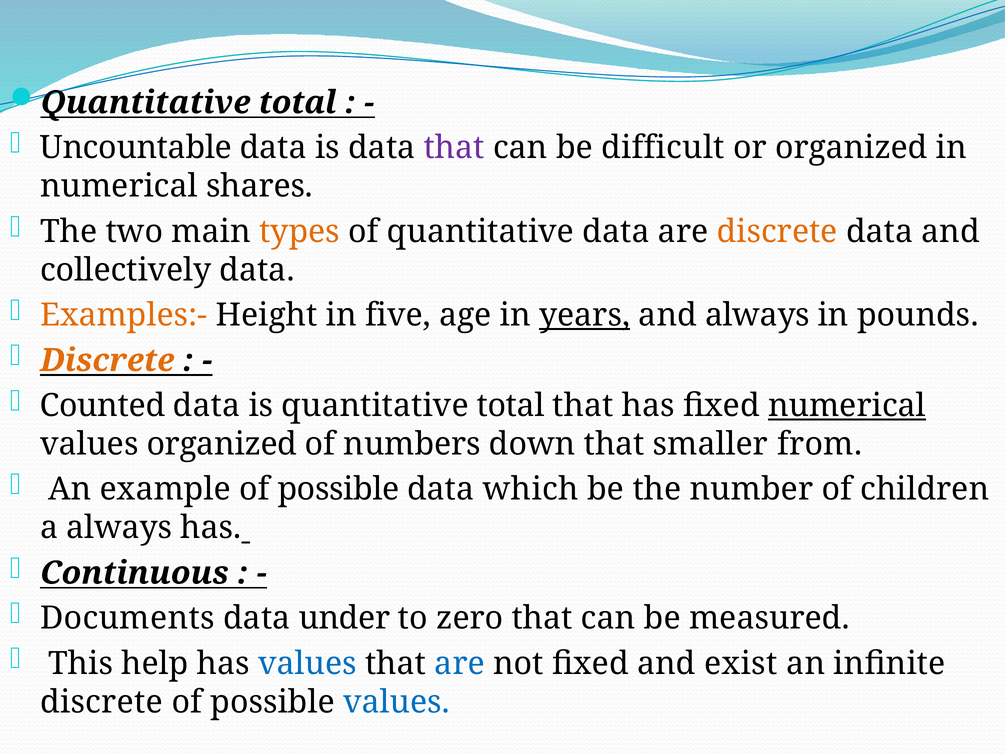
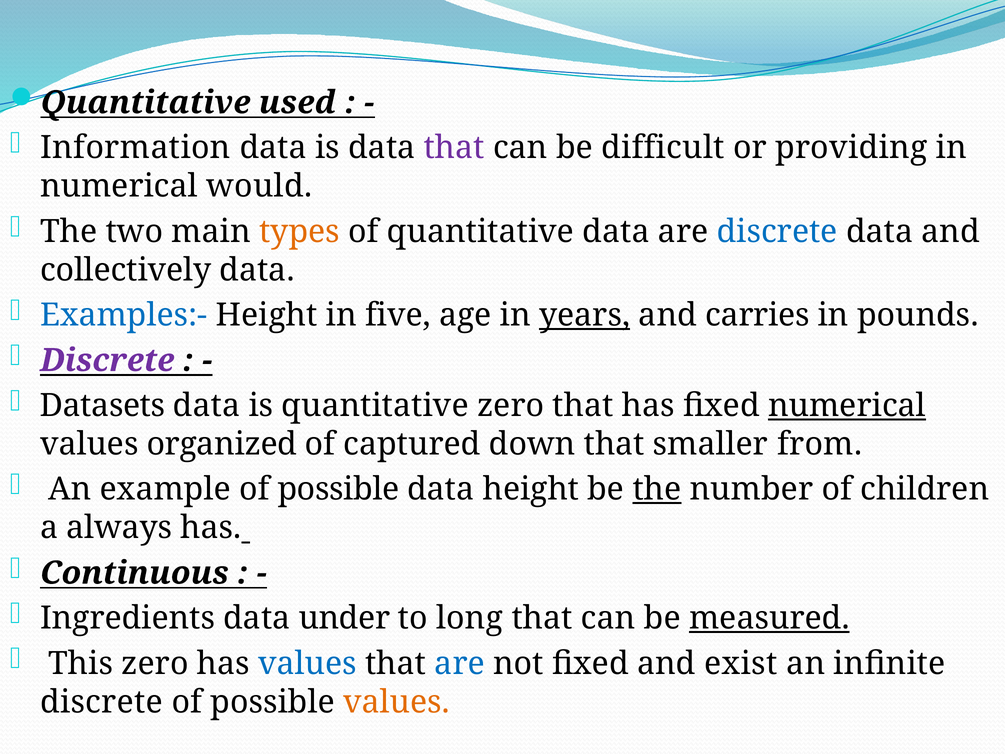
total at (298, 103): total -> used
Uncountable: Uncountable -> Information
or organized: organized -> providing
shares: shares -> would
discrete at (777, 231) colour: orange -> blue
Examples:- colour: orange -> blue
and always: always -> carries
Discrete at (107, 360) colour: orange -> purple
Counted: Counted -> Datasets
is quantitative total: total -> zero
numbers: numbers -> captured
data which: which -> height
the at (657, 489) underline: none -> present
Documents: Documents -> Ingredients
zero: zero -> long
measured underline: none -> present
This help: help -> zero
values at (396, 702) colour: blue -> orange
